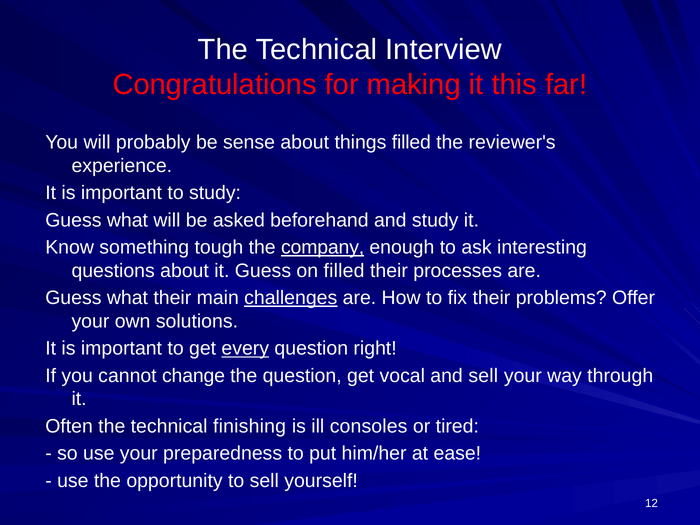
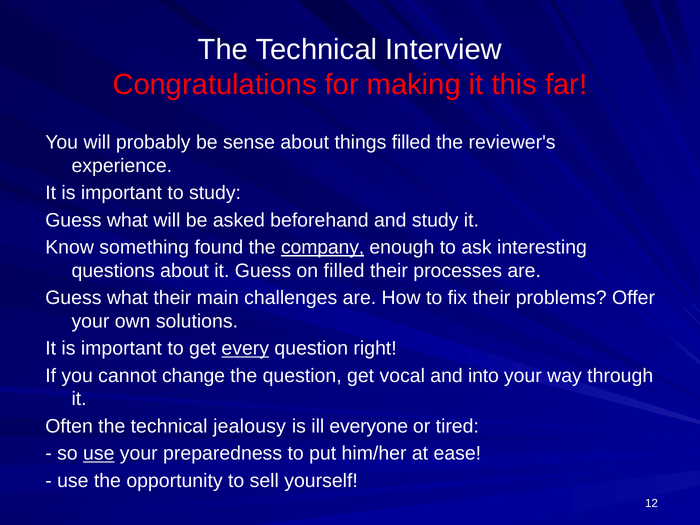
tough: tough -> found
challenges underline: present -> none
and sell: sell -> into
finishing: finishing -> jealousy
consoles: consoles -> everyone
use at (99, 454) underline: none -> present
